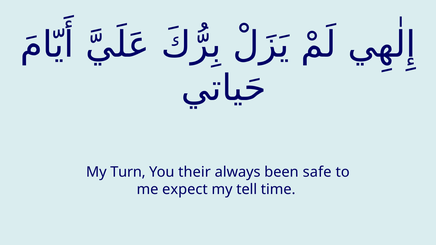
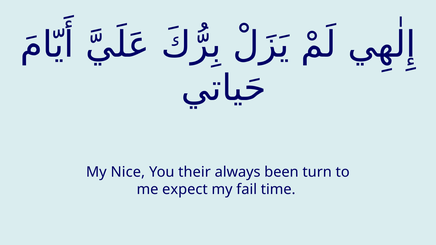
Turn: Turn -> Nice
safe: safe -> turn
tell: tell -> fail
